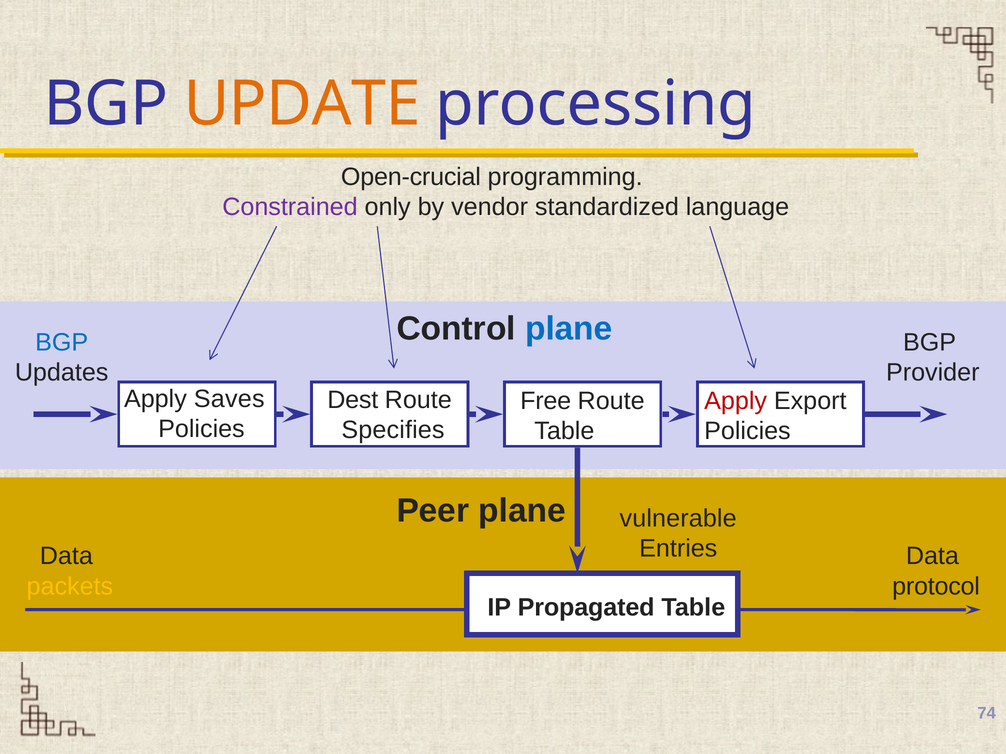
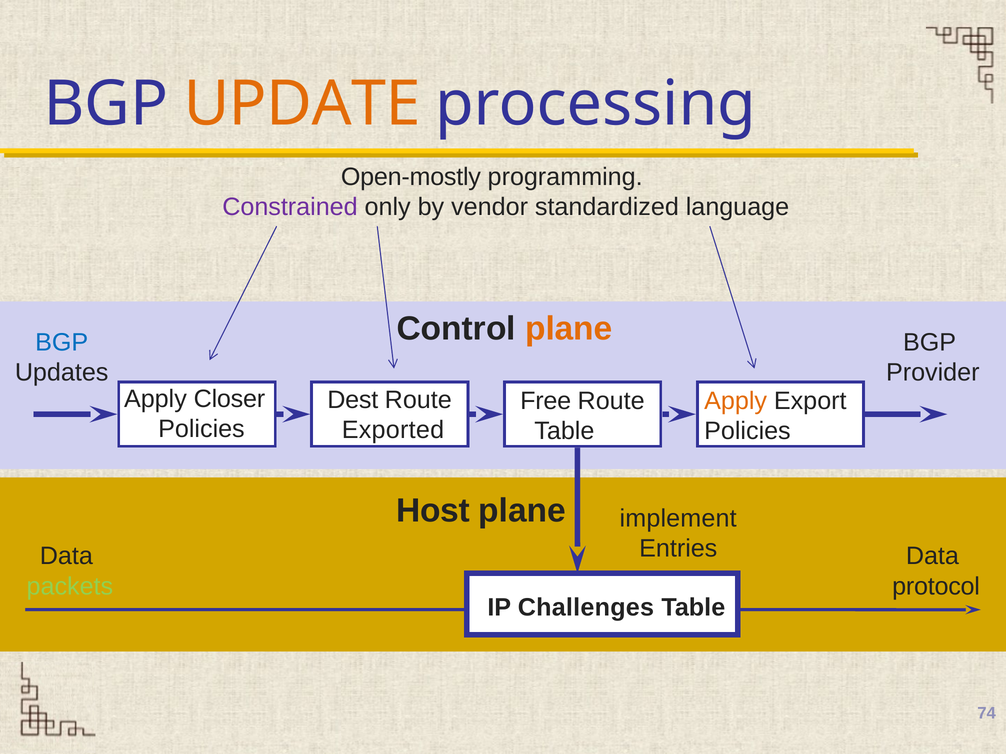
Open-crucial: Open-crucial -> Open-mostly
plane at (569, 329) colour: blue -> orange
Saves: Saves -> Closer
Apply at (736, 401) colour: red -> orange
Specifies: Specifies -> Exported
Peer: Peer -> Host
vulnerable: vulnerable -> implement
packets colour: yellow -> light green
Propagated: Propagated -> Challenges
